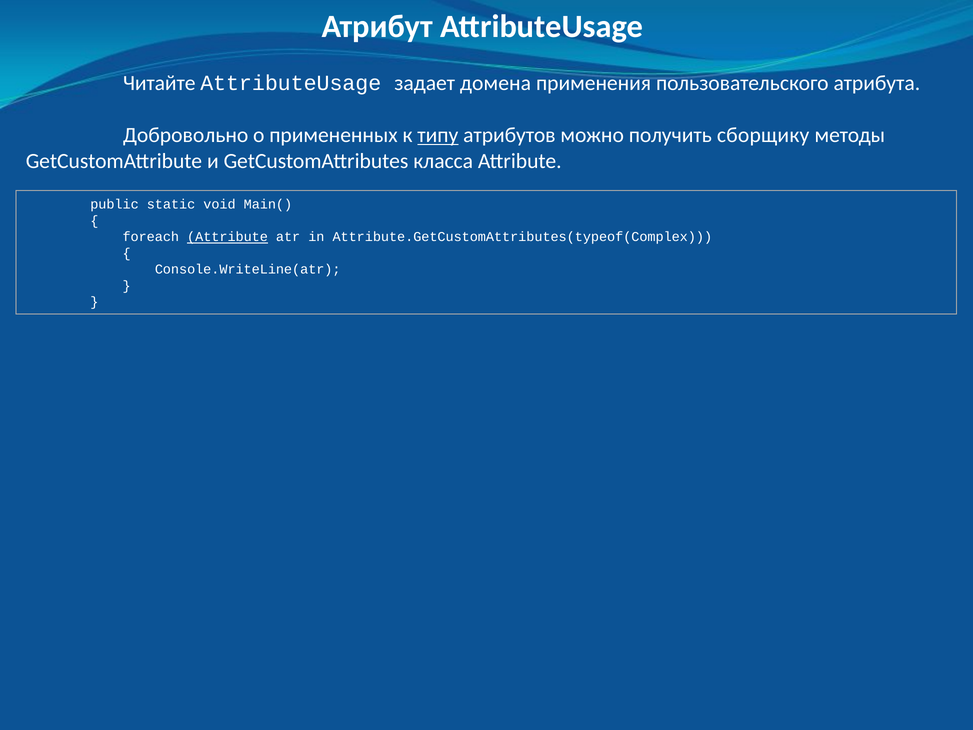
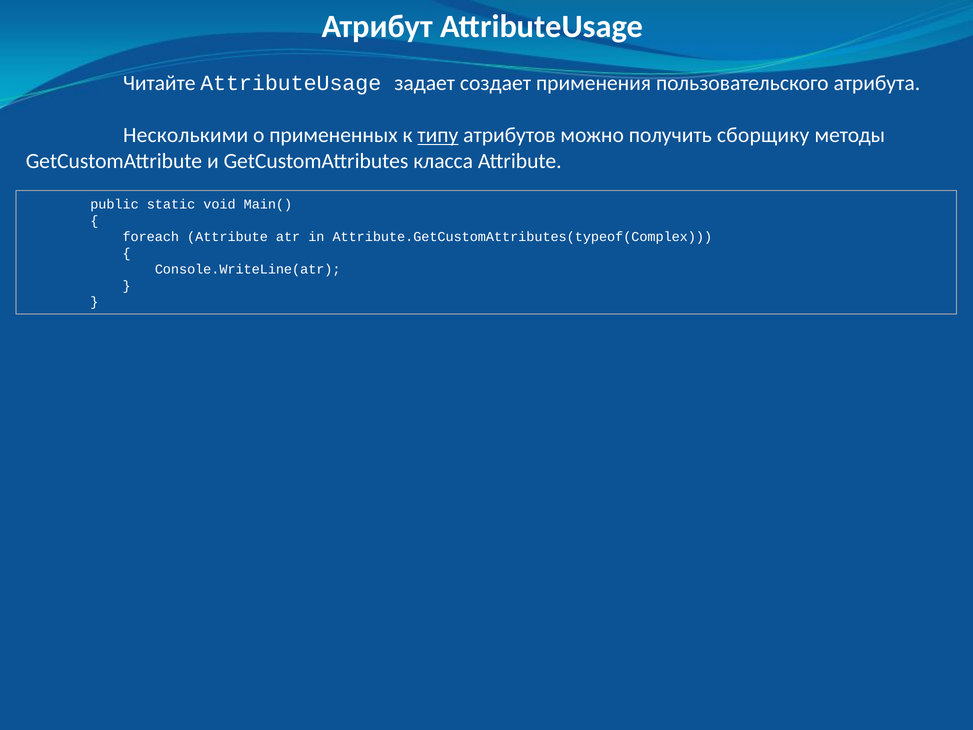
домена: домена -> создает
Добровольно: Добровольно -> Несколькими
Attribute at (228, 237) underline: present -> none
